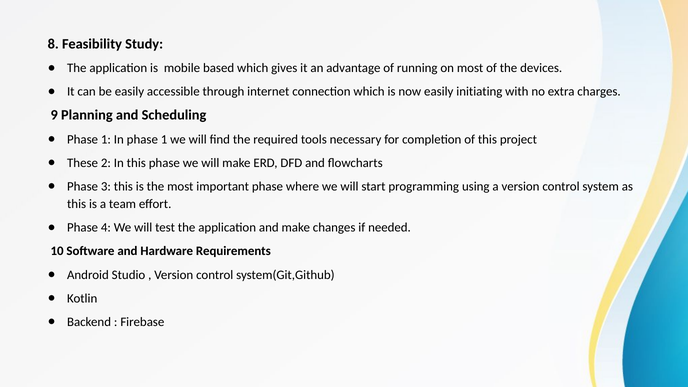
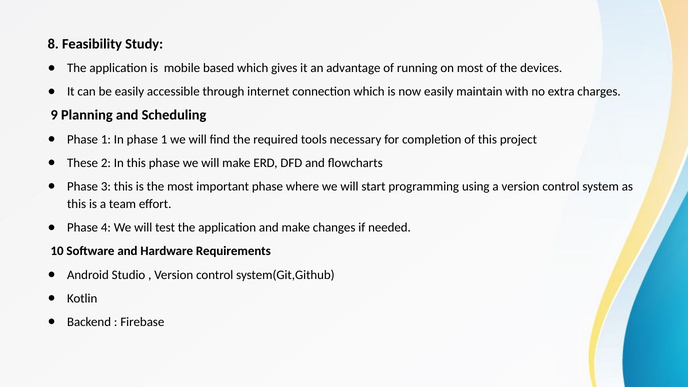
initiating: initiating -> maintain
